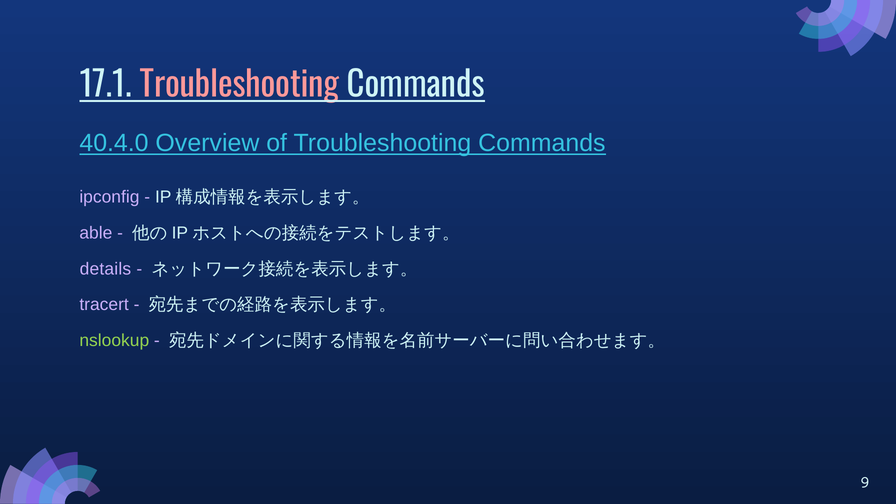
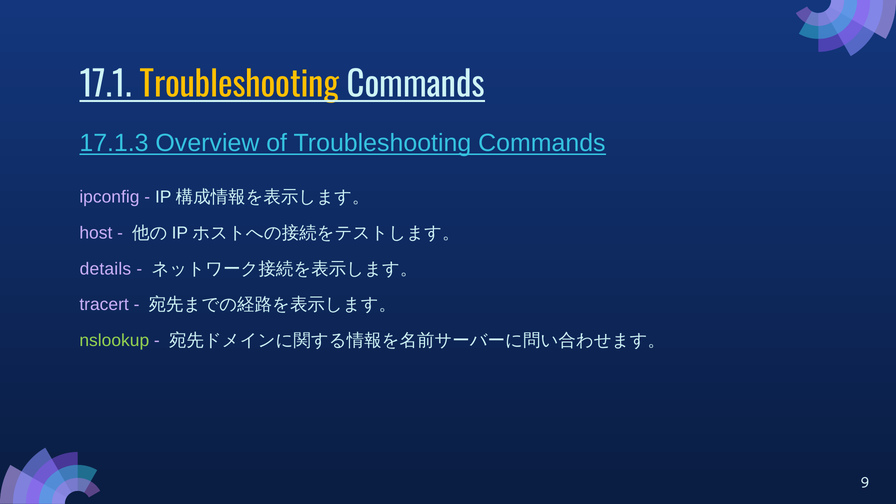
Troubleshooting at (239, 85) colour: pink -> yellow
40.4.0: 40.4.0 -> 17.1.3
able: able -> host
